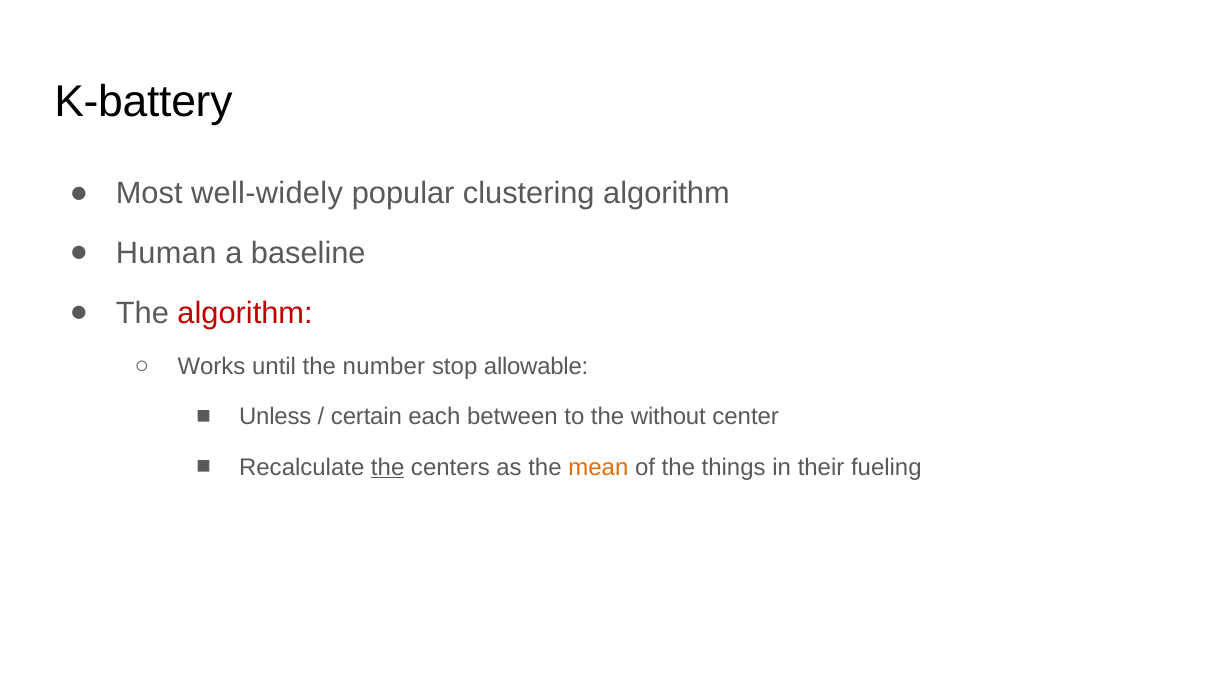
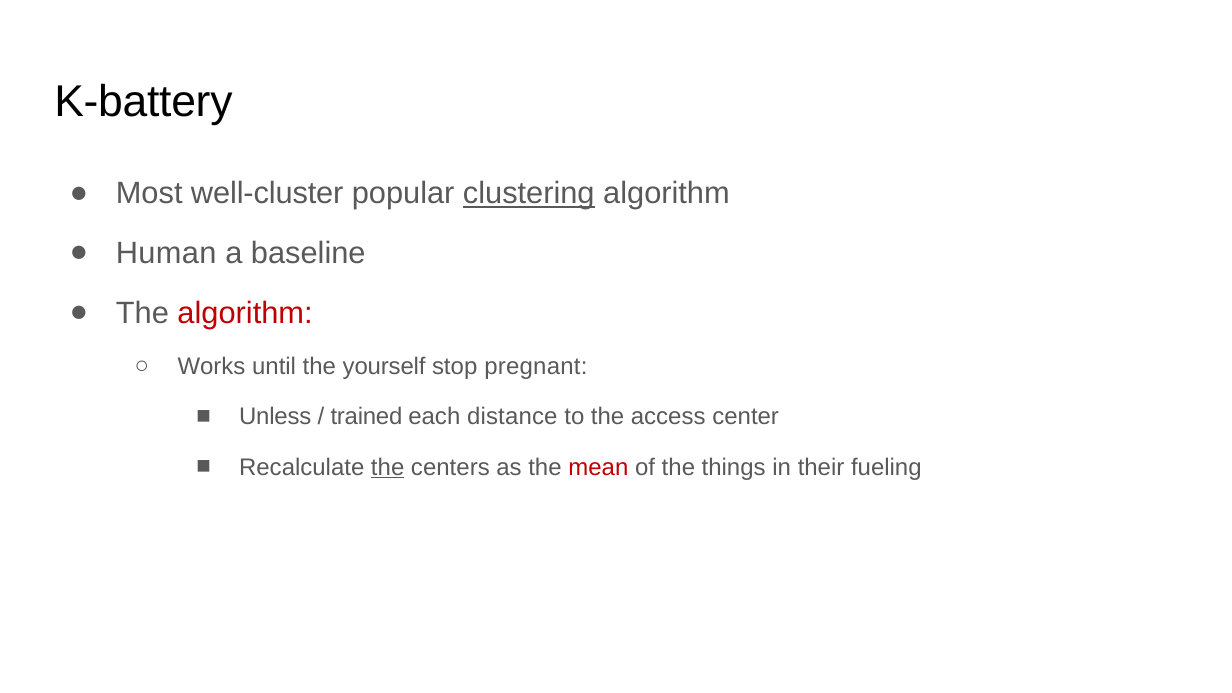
well-widely: well-widely -> well-cluster
clustering underline: none -> present
number: number -> yourself
allowable: allowable -> pregnant
certain: certain -> trained
between: between -> distance
without: without -> access
mean colour: orange -> red
